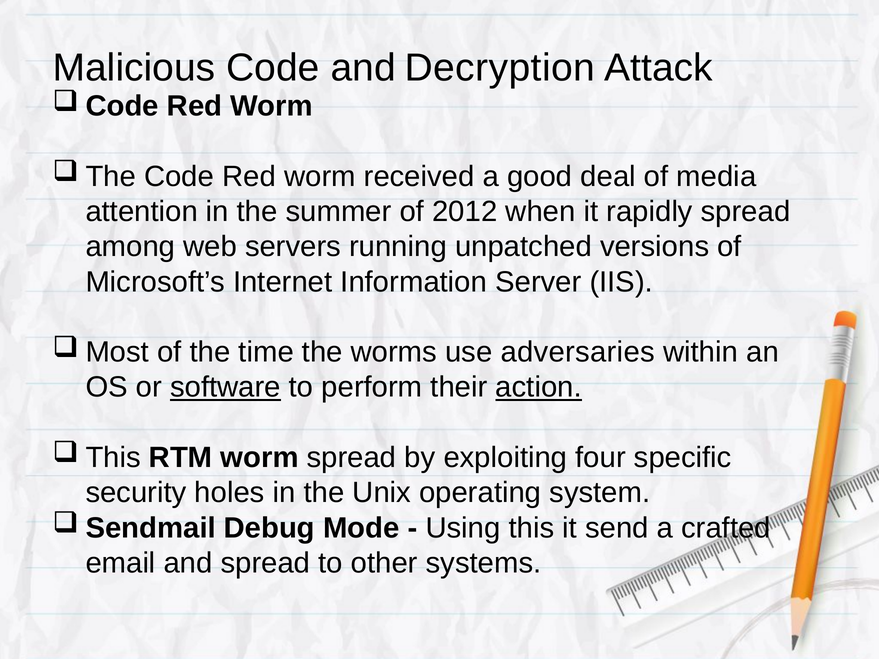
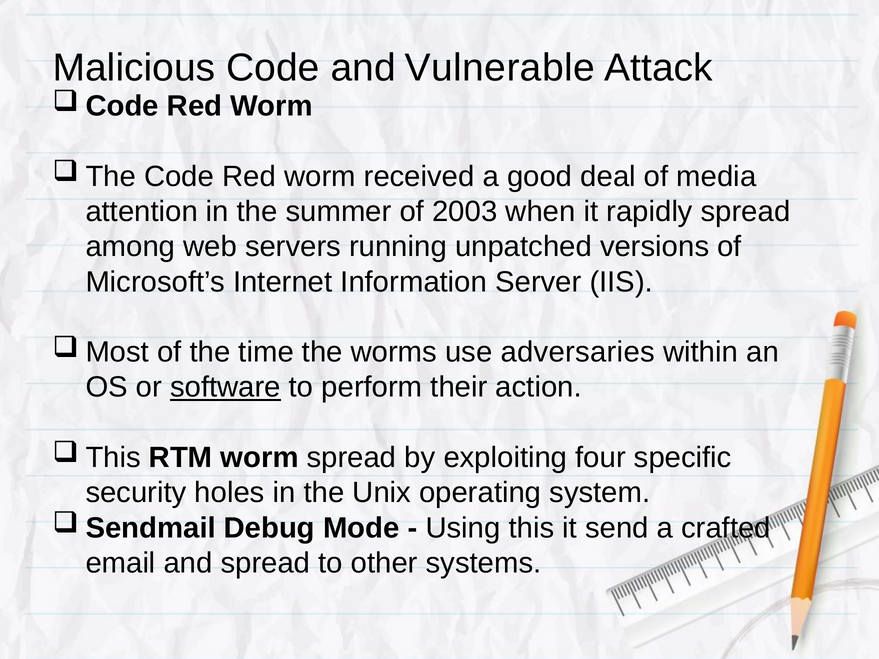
Decryption: Decryption -> Vulnerable
2012: 2012 -> 2003
action underline: present -> none
